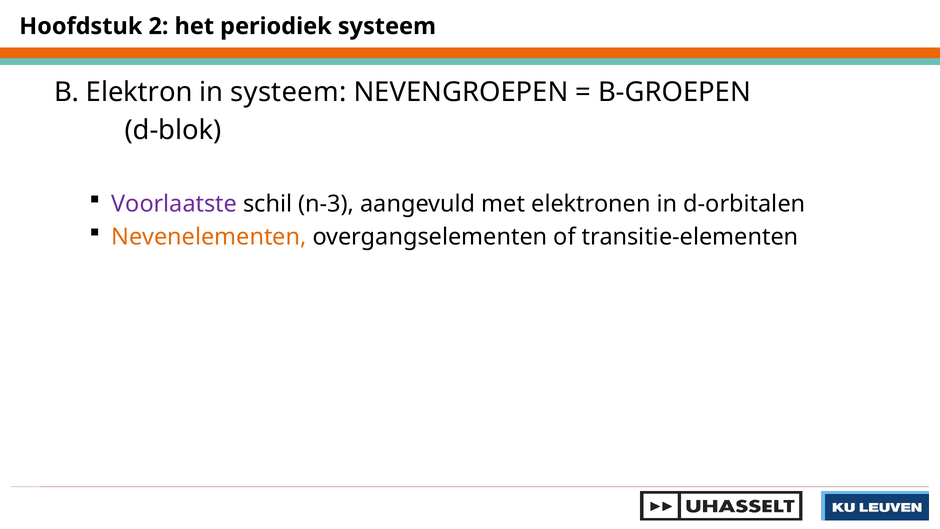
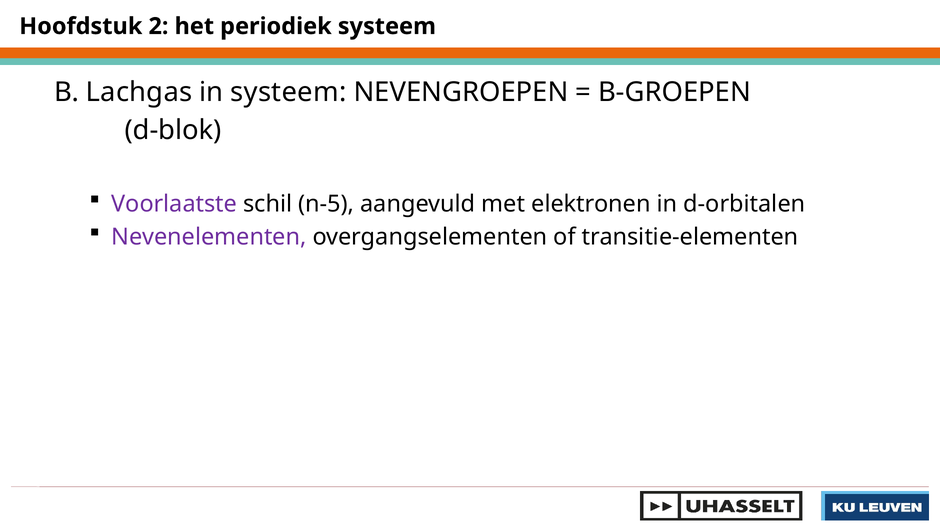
Elektron: Elektron -> Lachgas
n-3: n-3 -> n-5
Nevenelementen colour: orange -> purple
